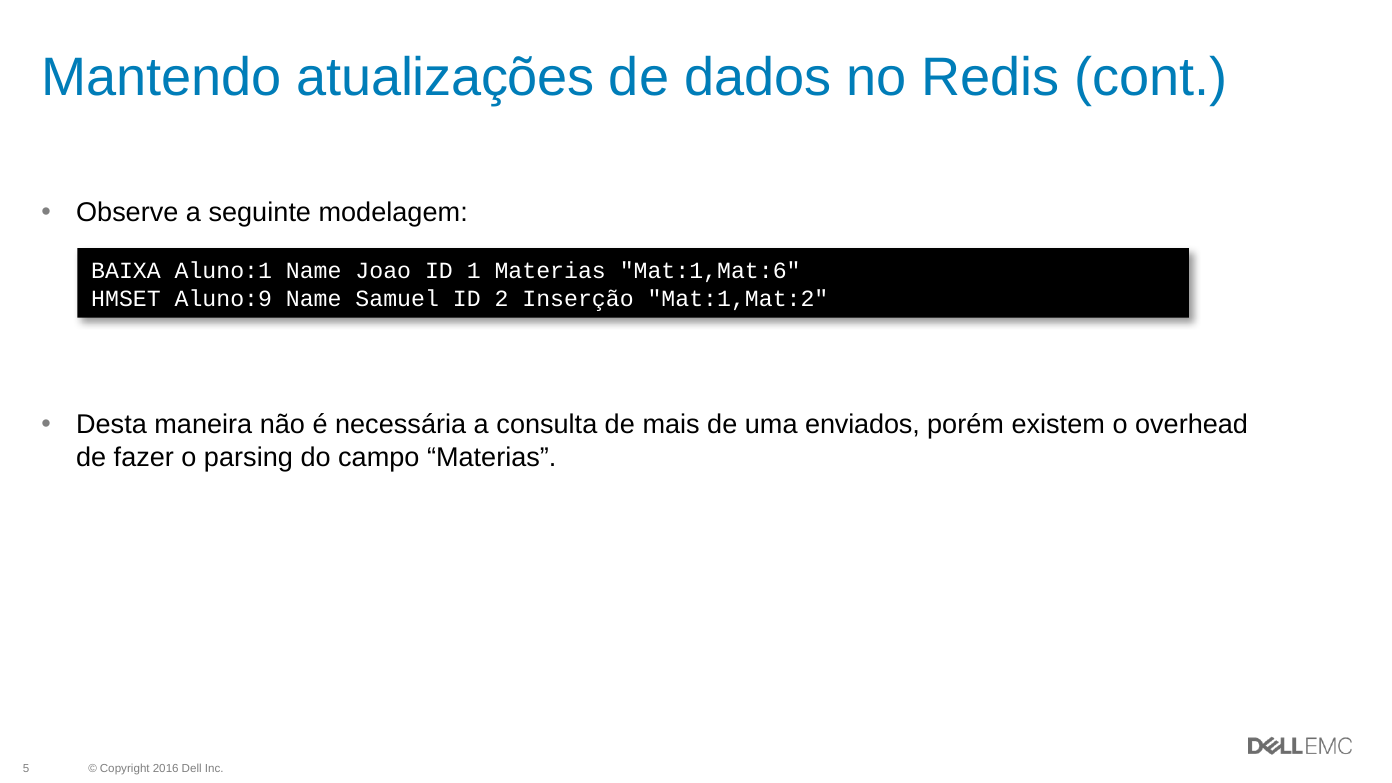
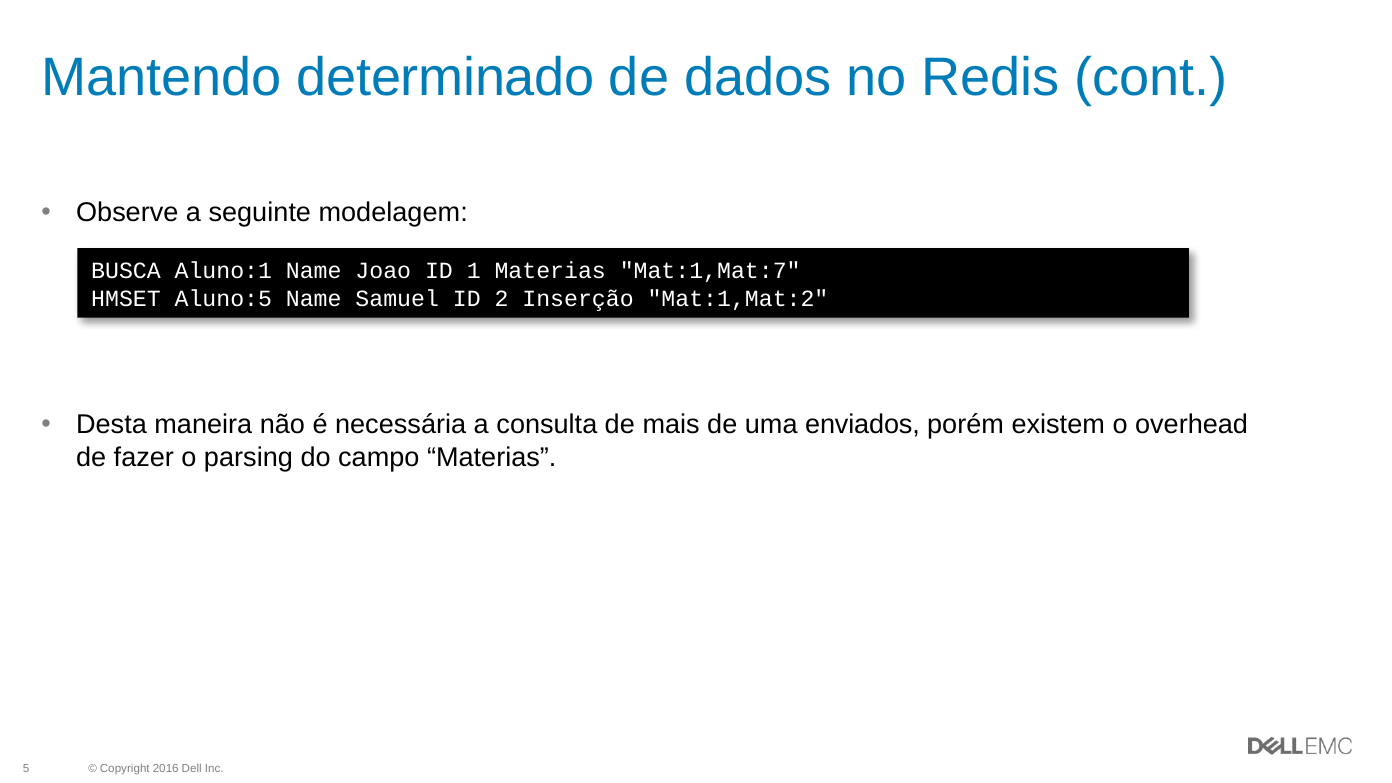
atualizações: atualizações -> determinado
BAIXA: BAIXA -> BUSCA
Mat:1,Mat:6: Mat:1,Mat:6 -> Mat:1,Mat:7
Aluno:9: Aluno:9 -> Aluno:5
